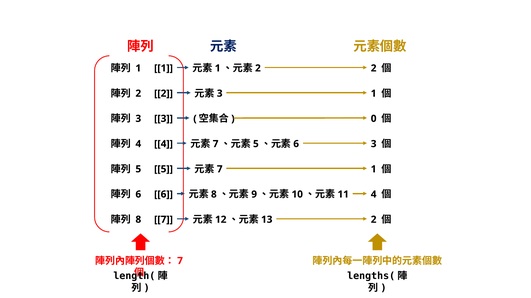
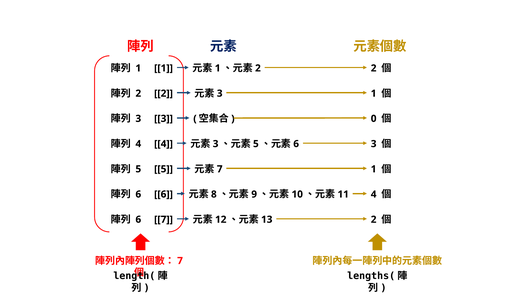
7 at (216, 144): 7 -> 3
8 at (138, 220): 8 -> 6
